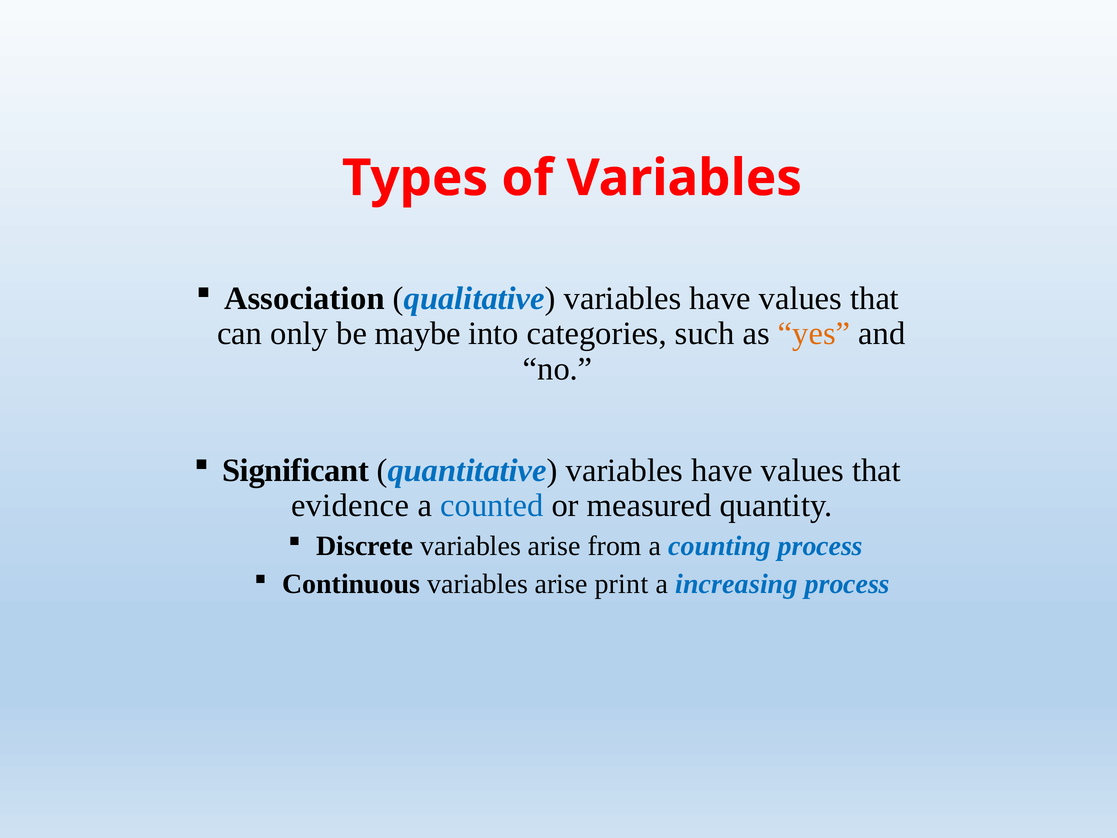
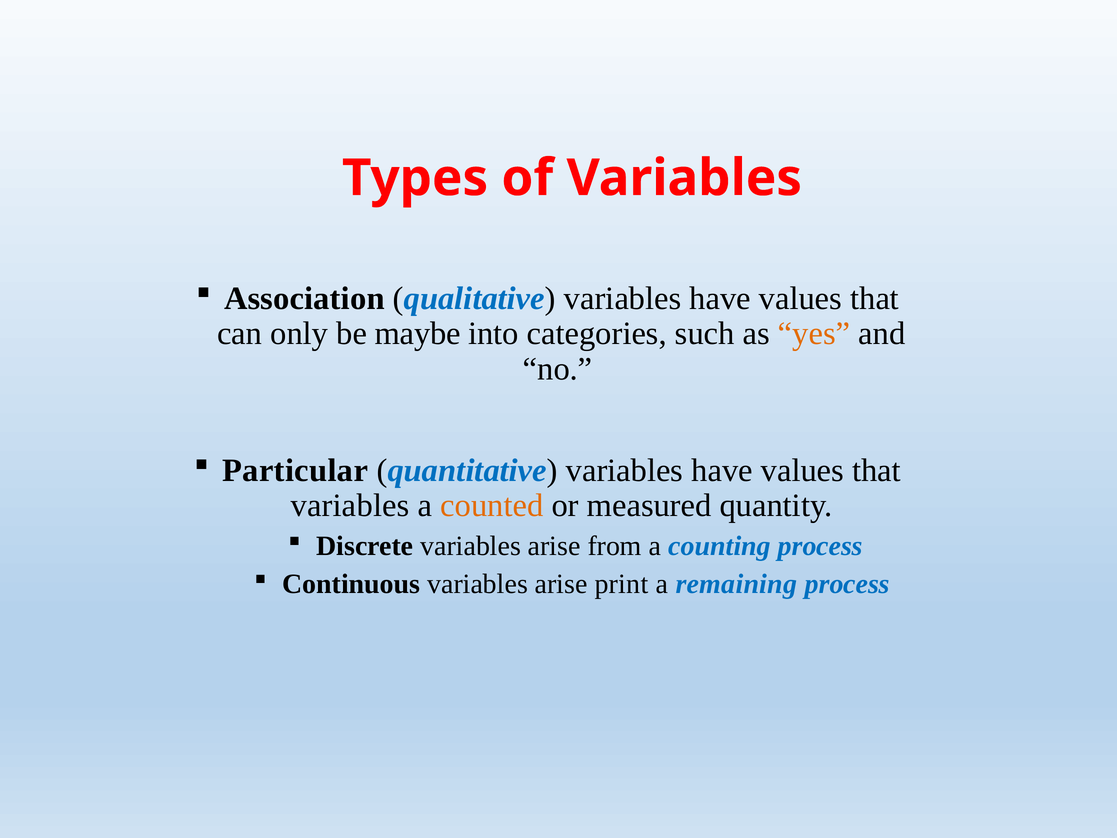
Significant: Significant -> Particular
evidence at (350, 505): evidence -> variables
counted colour: blue -> orange
increasing: increasing -> remaining
